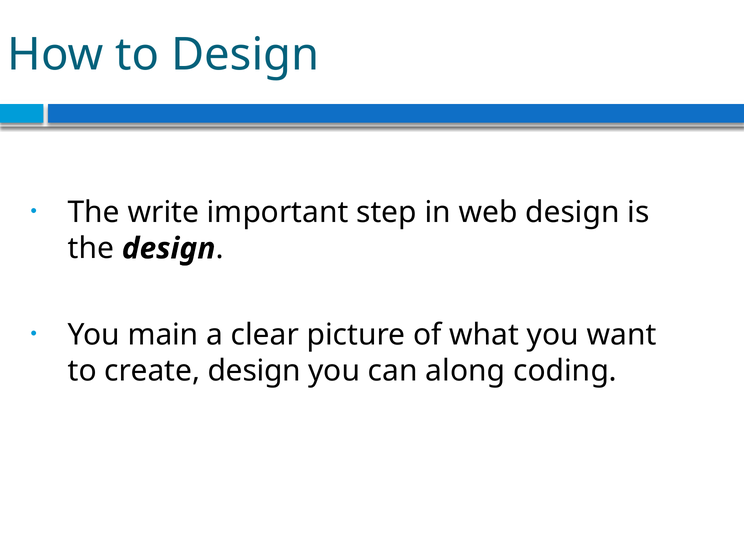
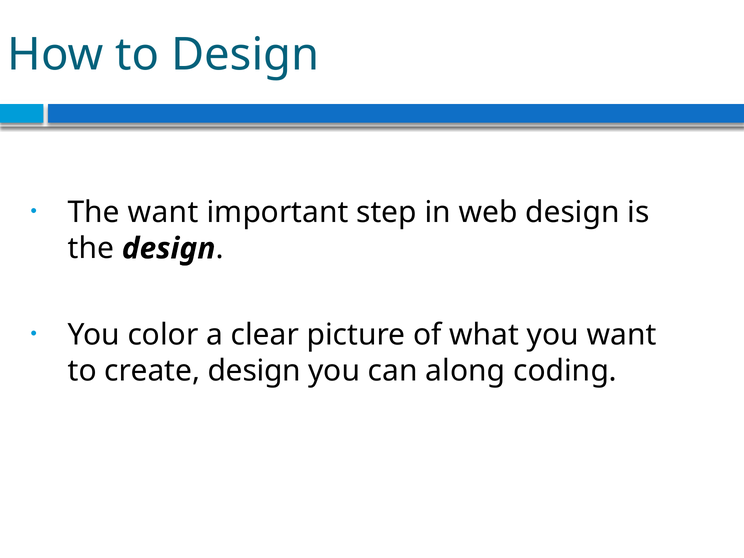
The write: write -> want
main: main -> color
